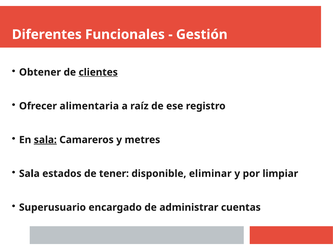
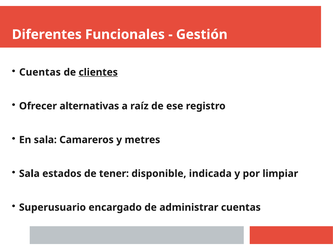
Obtener at (40, 72): Obtener -> Cuentas
alimentaria: alimentaria -> alternativas
sala at (45, 140) underline: present -> none
eliminar: eliminar -> indicada
